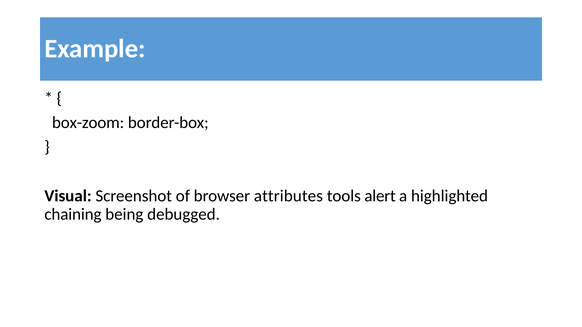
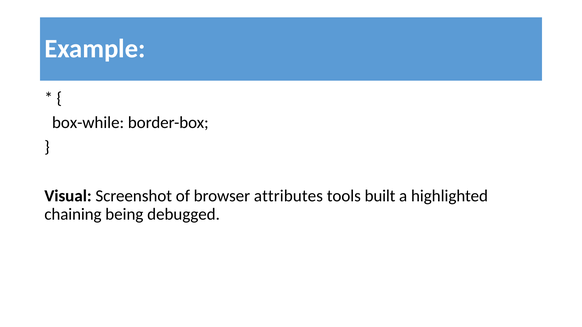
box-zoom: box-zoom -> box-while
alert: alert -> built
